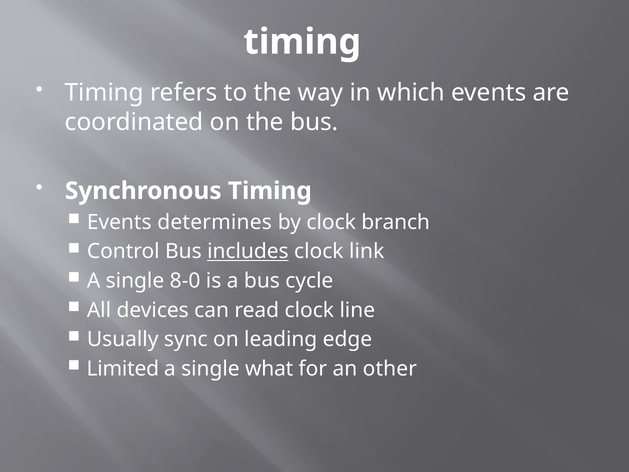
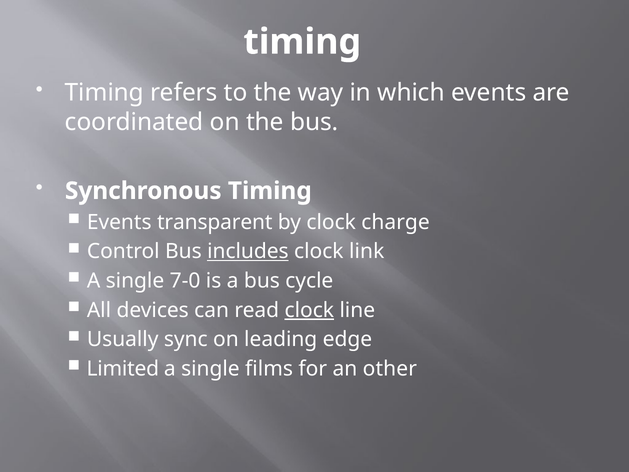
determines: determines -> transparent
branch: branch -> charge
8-0: 8-0 -> 7-0
clock at (309, 310) underline: none -> present
what: what -> films
